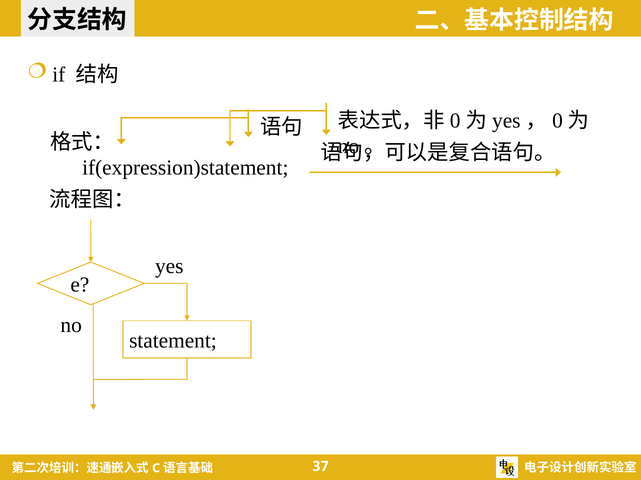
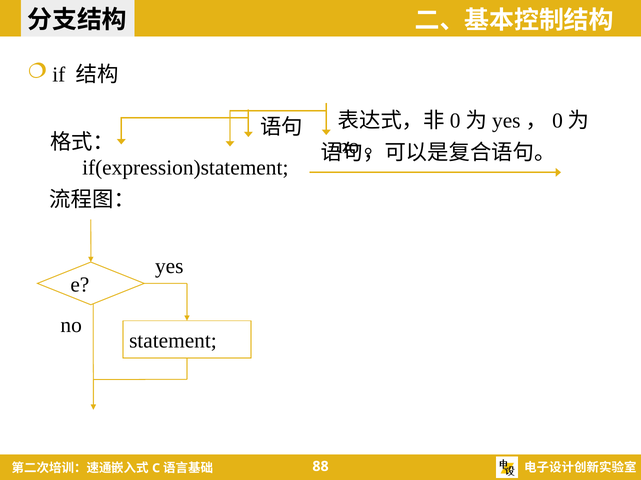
37: 37 -> 88
